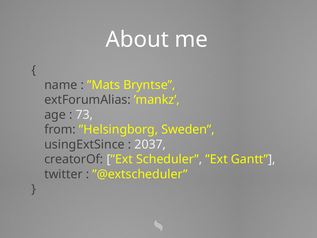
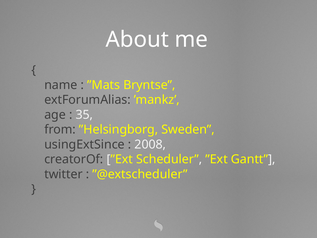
73: 73 -> 35
2037: 2037 -> 2008
